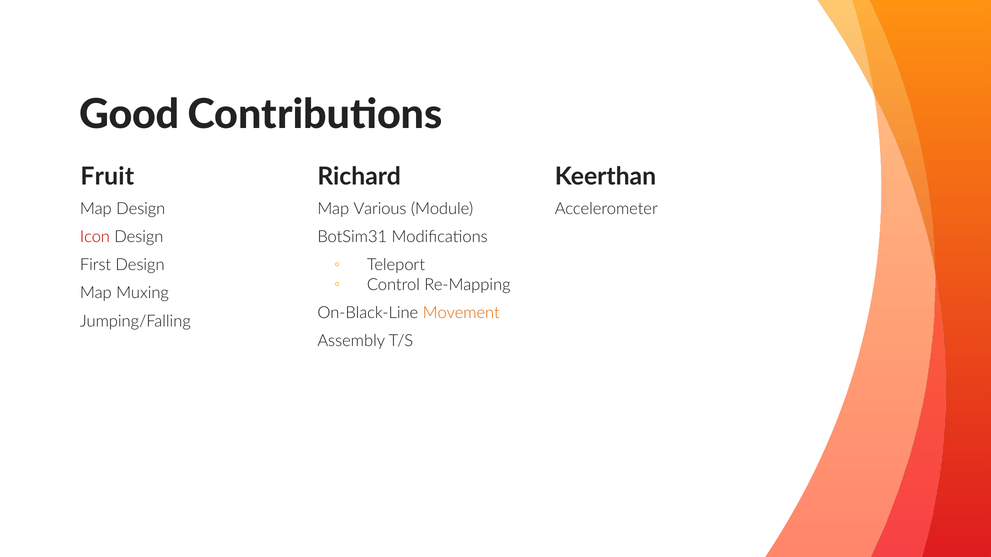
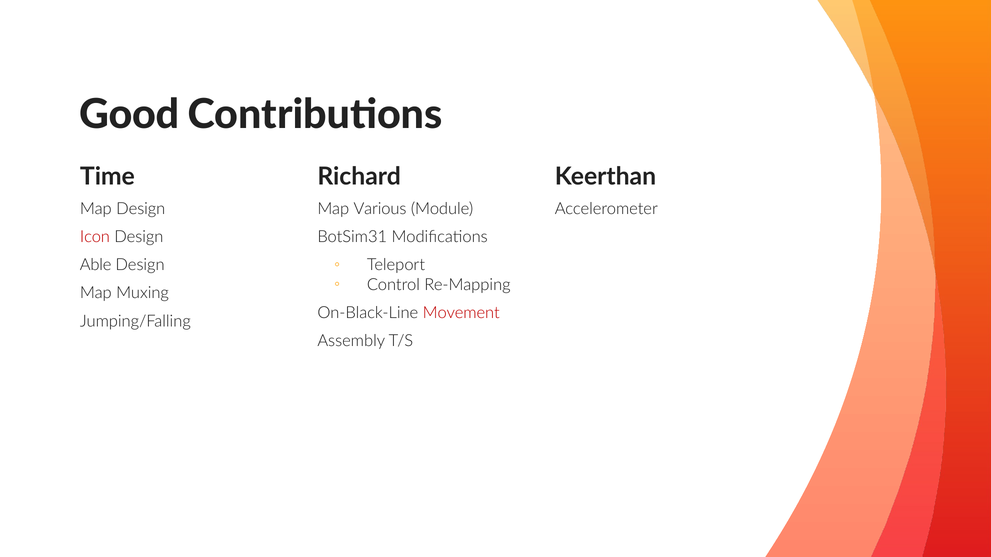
Fruit: Fruit -> Time
First: First -> Able
Movement colour: orange -> red
